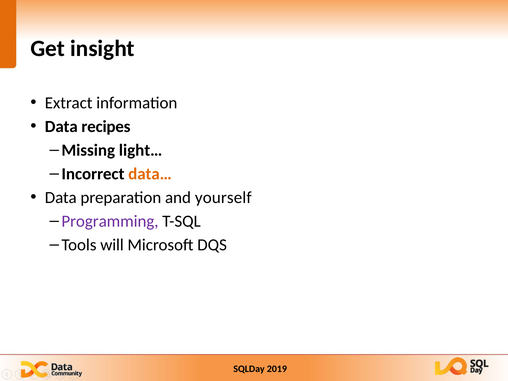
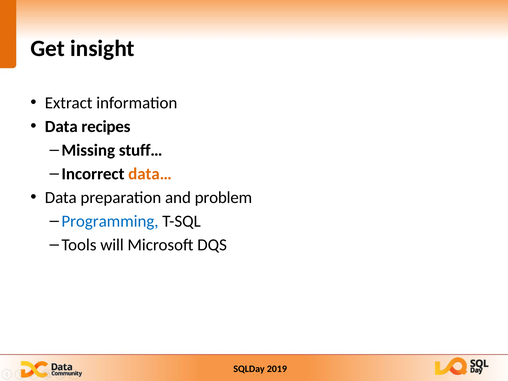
light…: light… -> stuff…
yourself: yourself -> problem
Programming colour: purple -> blue
